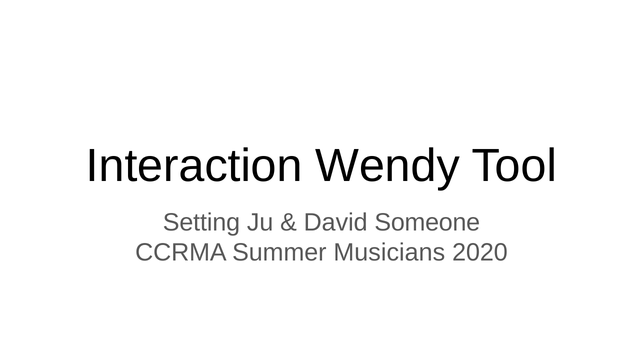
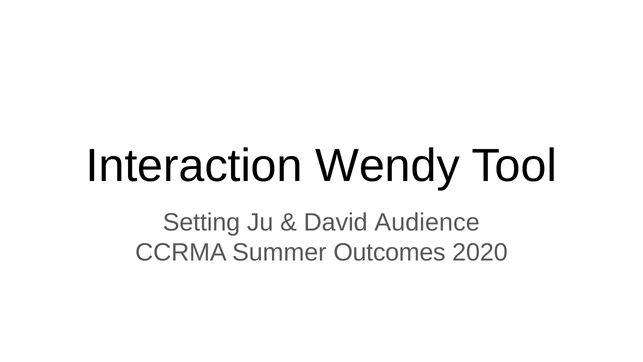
Someone: Someone -> Audience
Musicians: Musicians -> Outcomes
